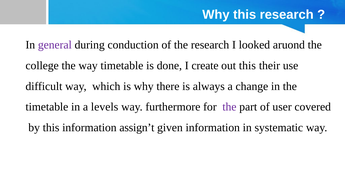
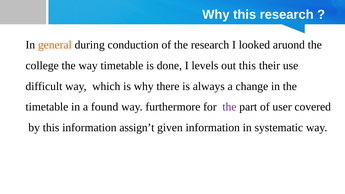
general colour: purple -> orange
create: create -> levels
levels: levels -> found
